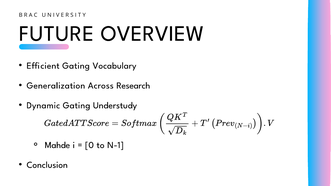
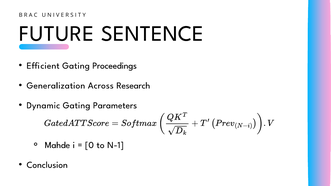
OVERVIEW: OVERVIEW -> SENTENCE
Vocabulary: Vocabulary -> Proceedings
Understudy: Understudy -> Parameters
